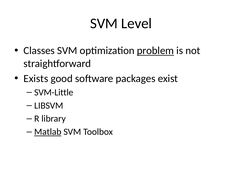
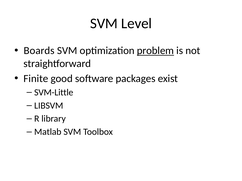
Classes: Classes -> Boards
Exists: Exists -> Finite
Matlab underline: present -> none
